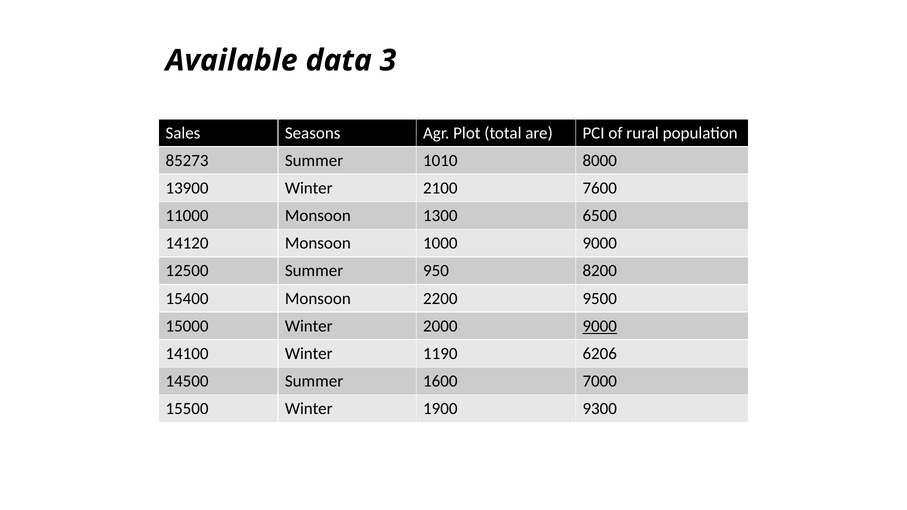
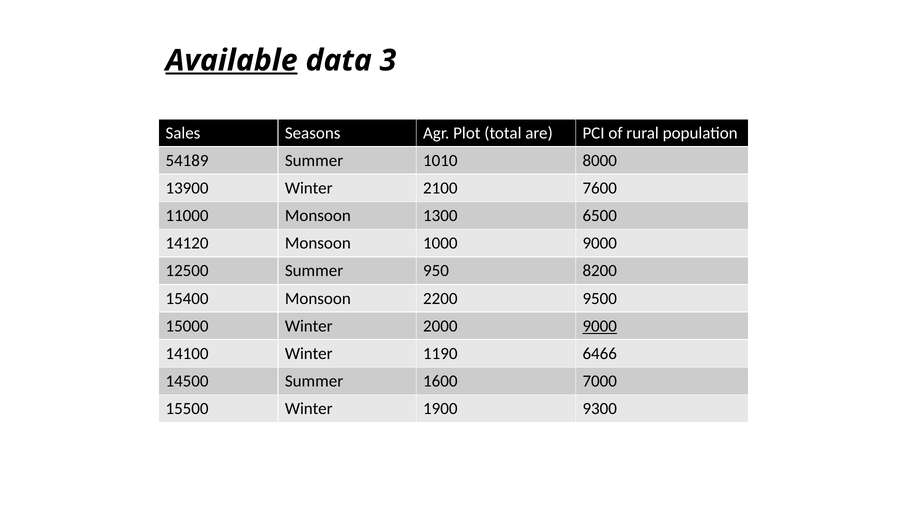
Available underline: none -> present
85273: 85273 -> 54189
6206: 6206 -> 6466
